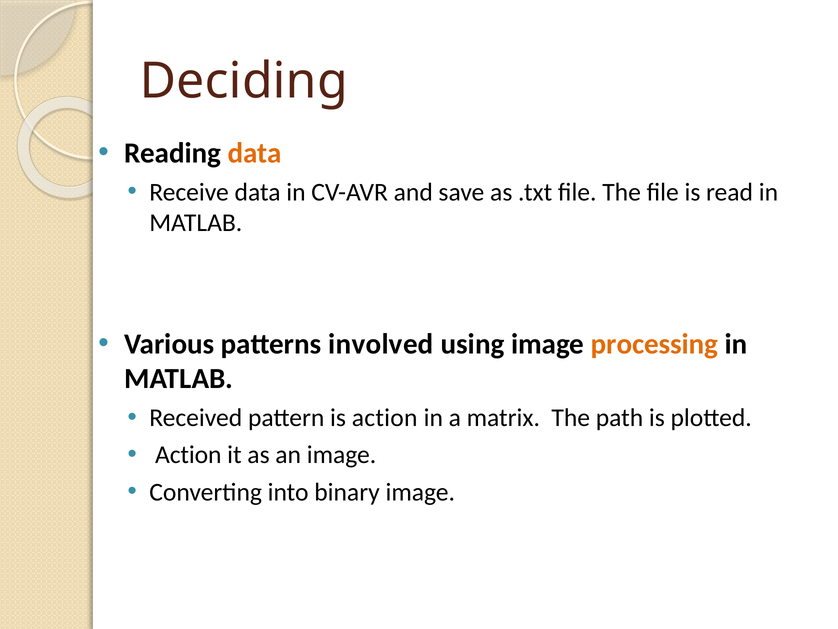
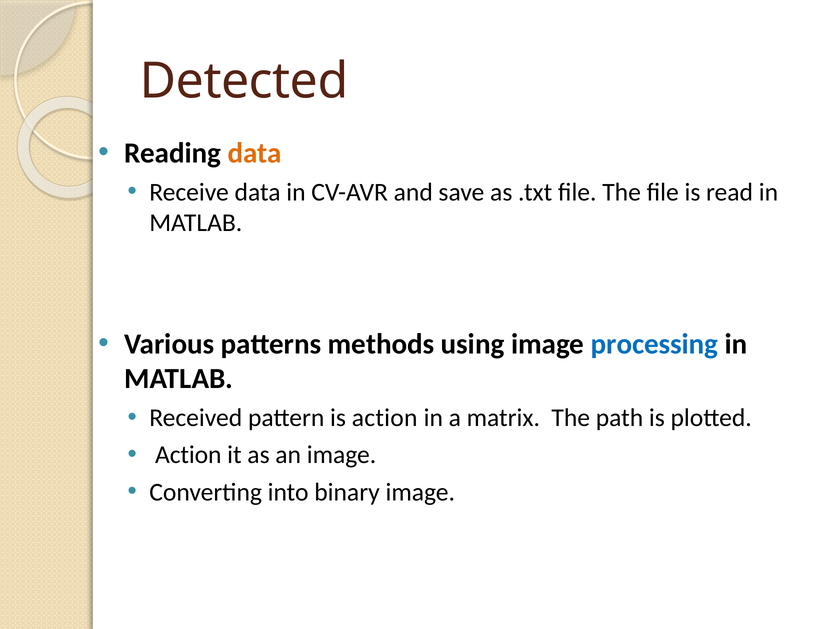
Deciding: Deciding -> Detected
involved: involved -> methods
processing colour: orange -> blue
